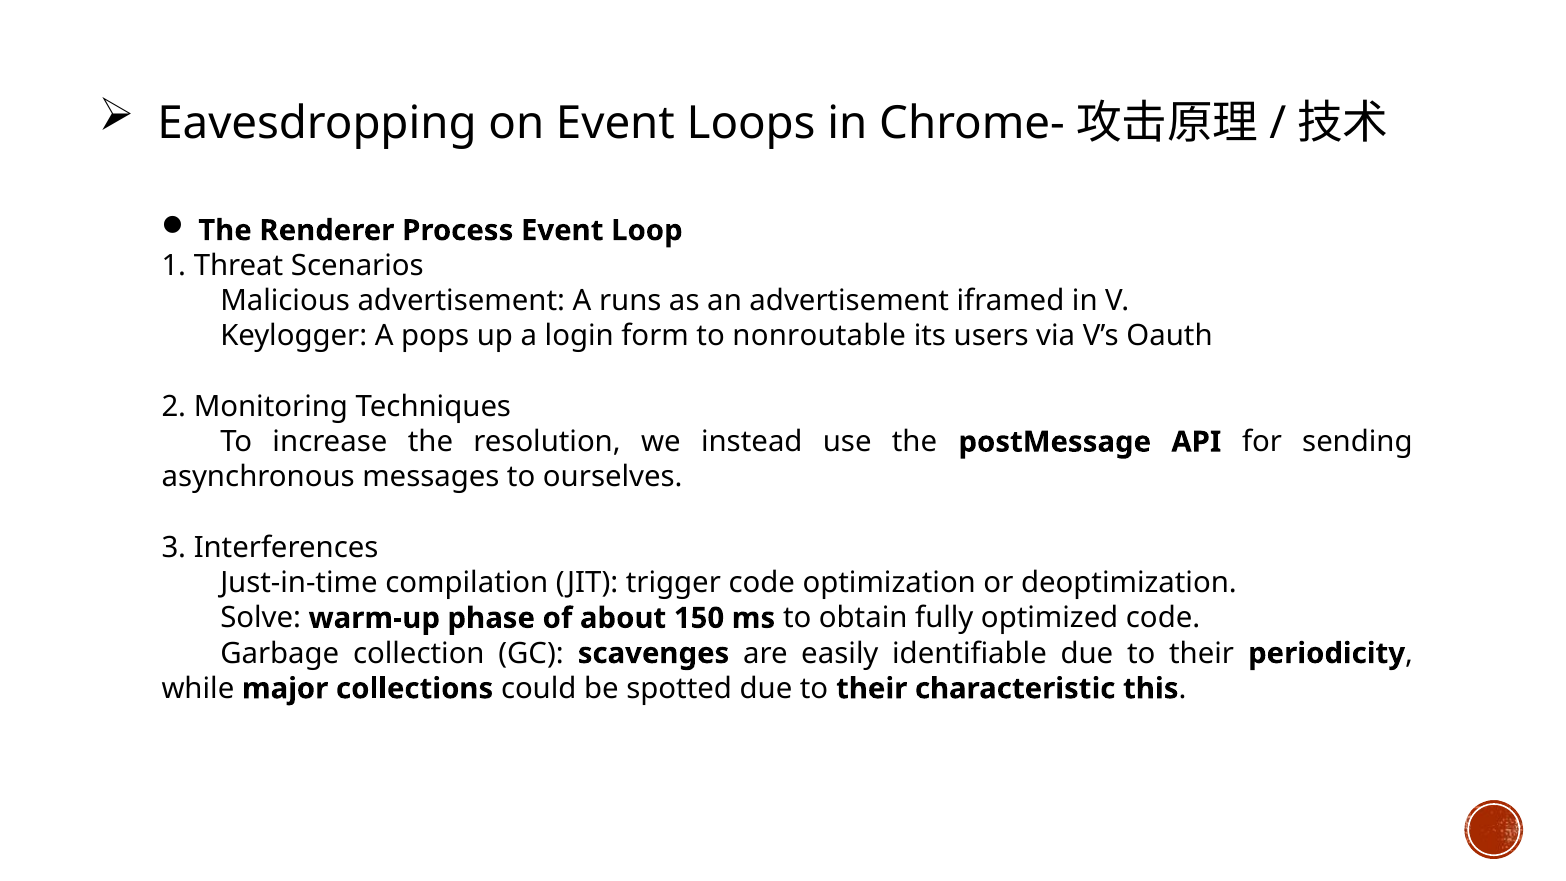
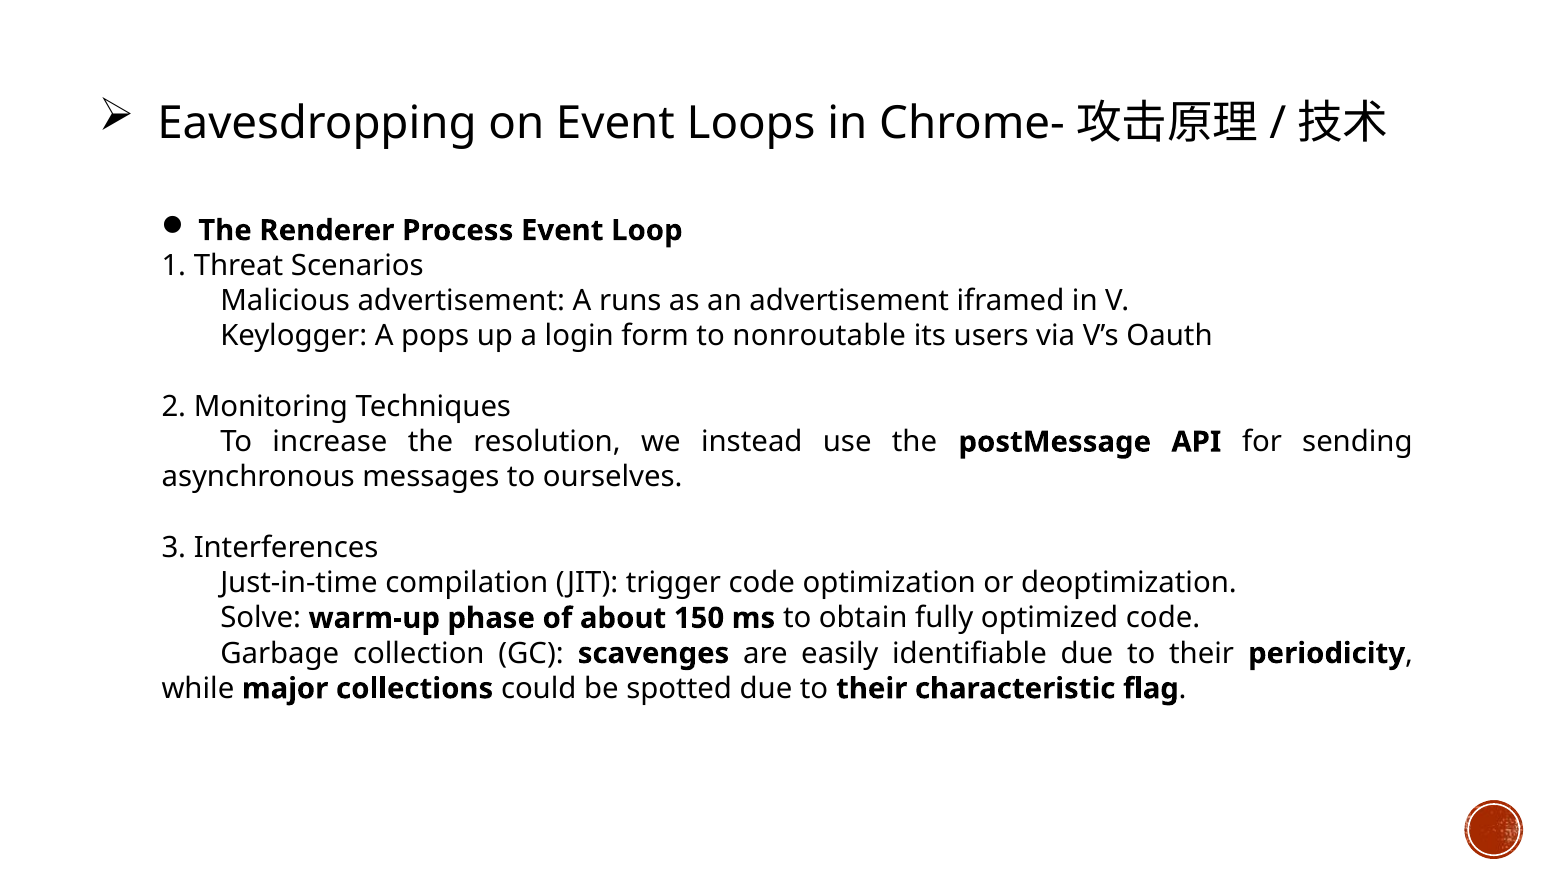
this: this -> flag
